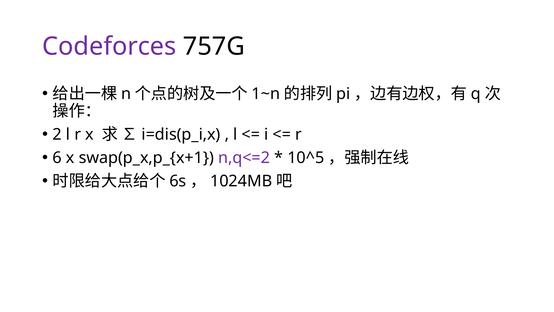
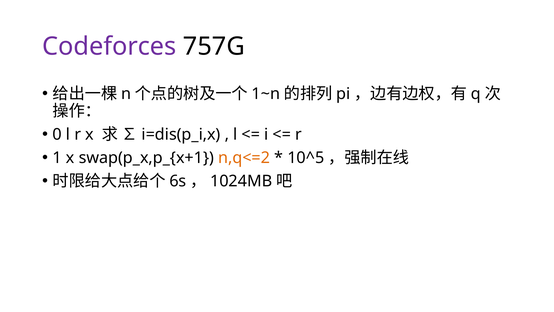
2: 2 -> 0
6: 6 -> 1
n,q<=2 colour: purple -> orange
